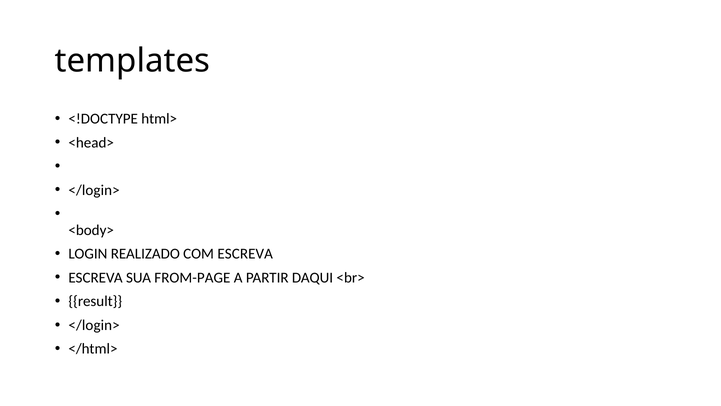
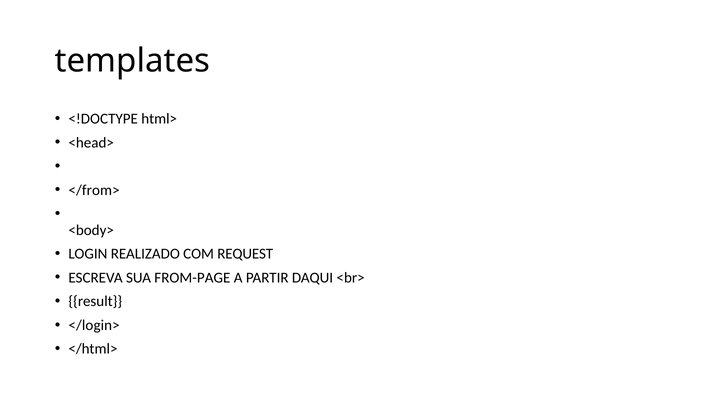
</login> at (94, 190): </login> -> </from>
COM ESCREVA: ESCREVA -> REQUEST
